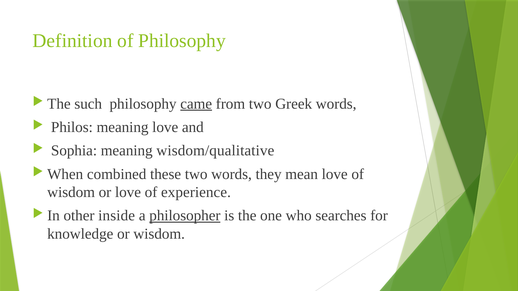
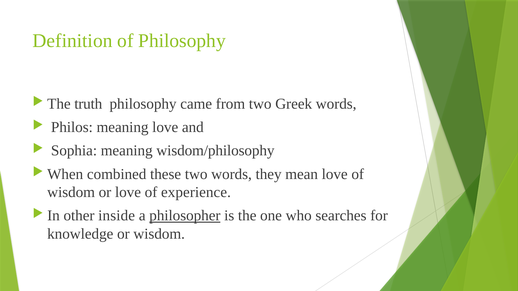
such: such -> truth
came underline: present -> none
wisdom/qualitative: wisdom/qualitative -> wisdom/philosophy
